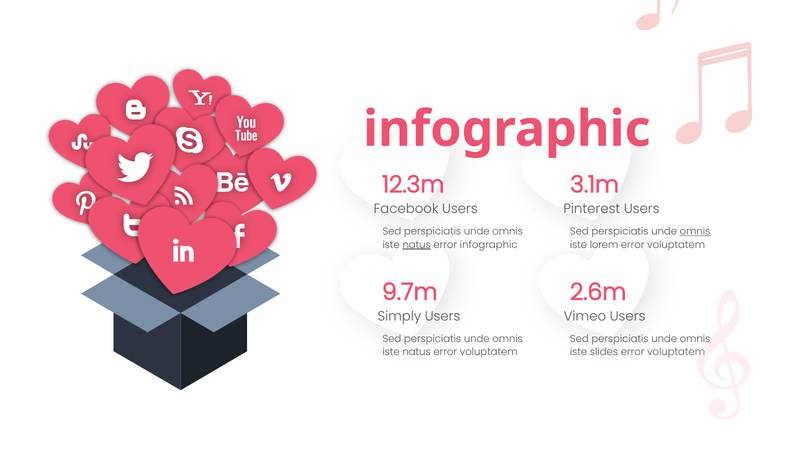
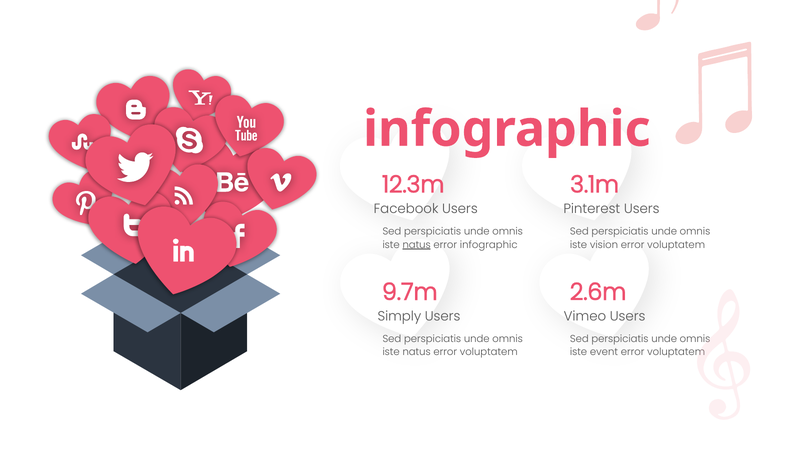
omnis at (695, 231) underline: present -> none
lorem: lorem -> vision
slides: slides -> event
